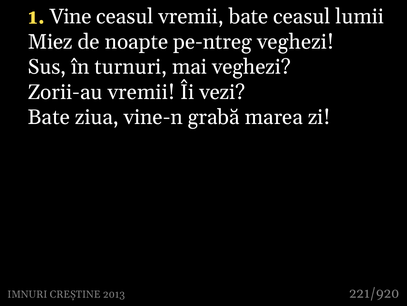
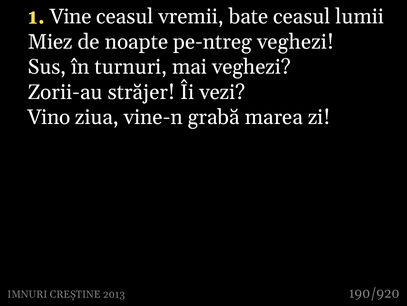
Zorii-au vremii: vremii -> străjer
Bate at (49, 117): Bate -> Vino
221/920: 221/920 -> 190/920
